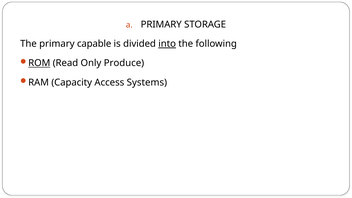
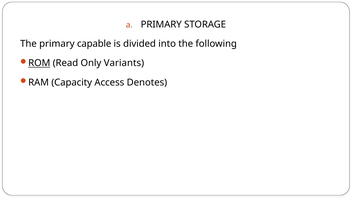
into underline: present -> none
Produce: Produce -> Variants
Systems: Systems -> Denotes
